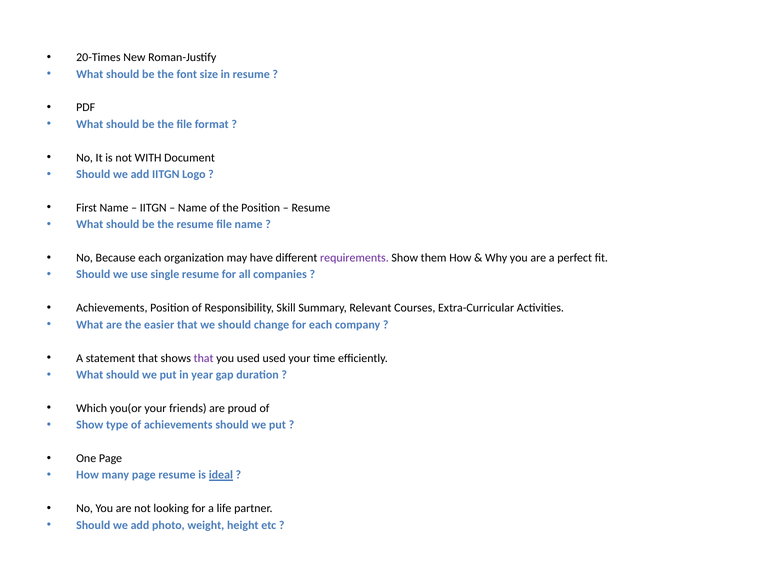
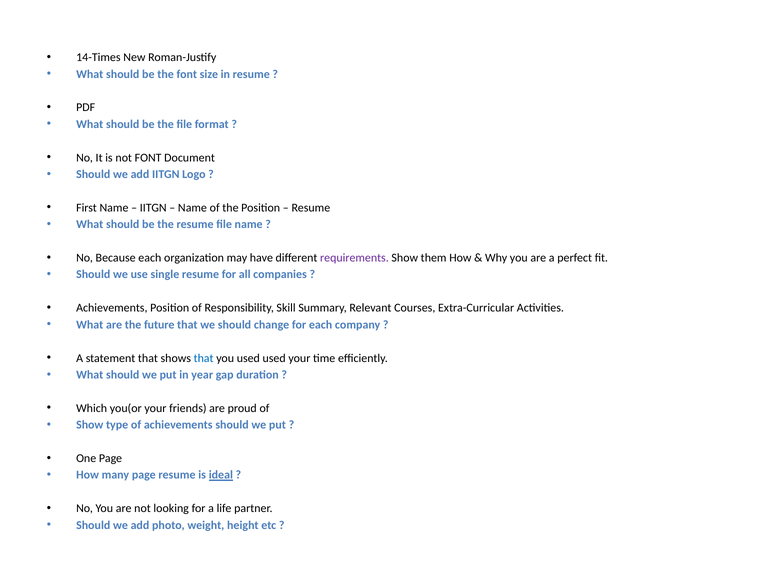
20-Times: 20-Times -> 14-Times
not WITH: WITH -> FONT
easier: easier -> future
that at (204, 359) colour: purple -> blue
